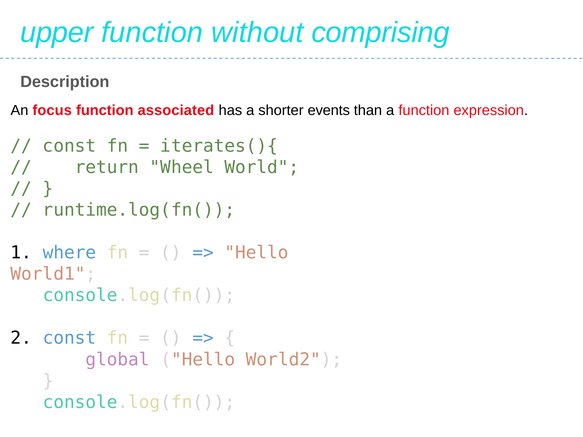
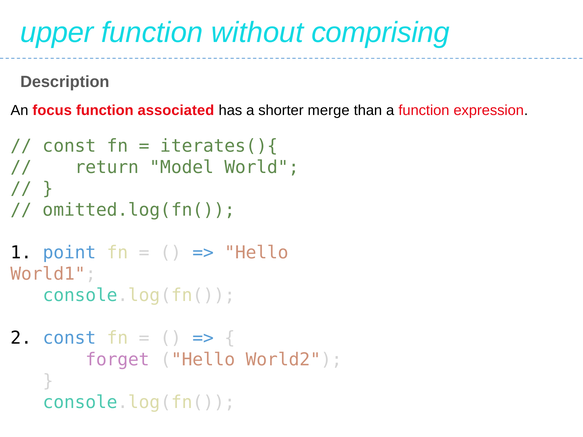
events: events -> merge
Wheel: Wheel -> Model
runtime.log(fn(: runtime.log(fn( -> omitted.log(fn(
where: where -> point
global: global -> forget
